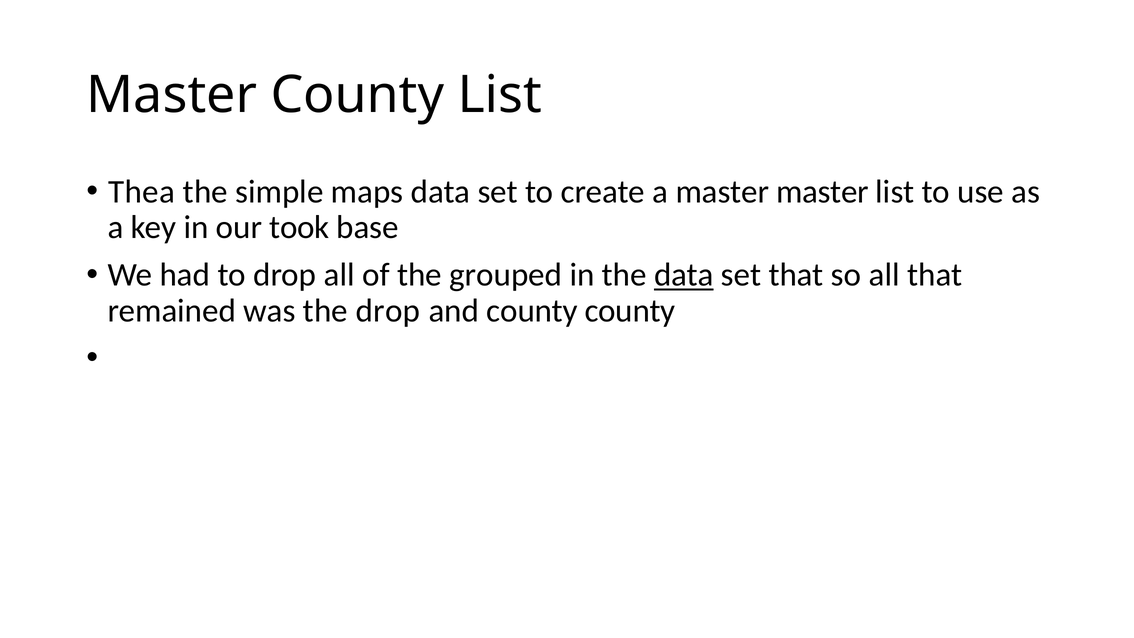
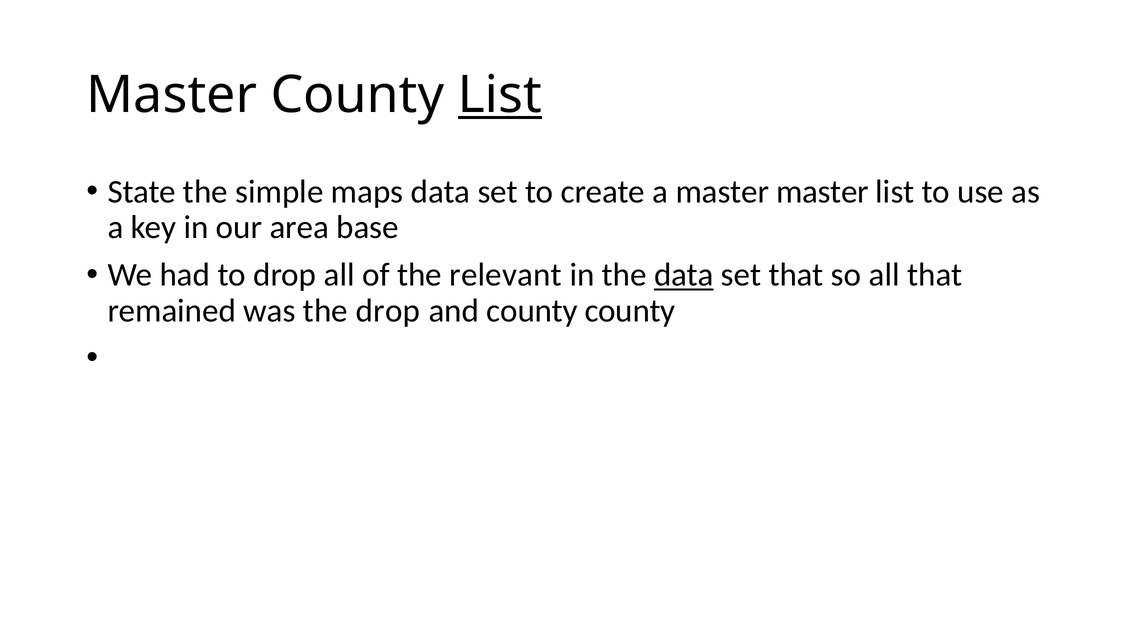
List at (500, 95) underline: none -> present
Thea: Thea -> State
took: took -> area
grouped: grouped -> relevant
